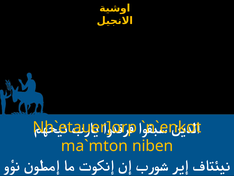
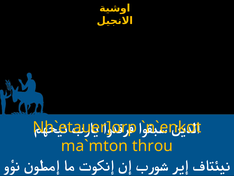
niben: niben -> throu
